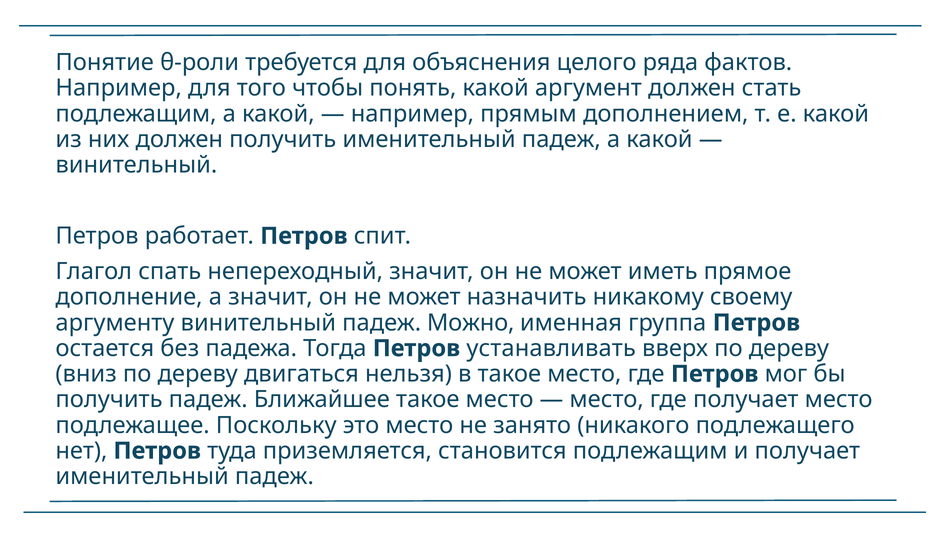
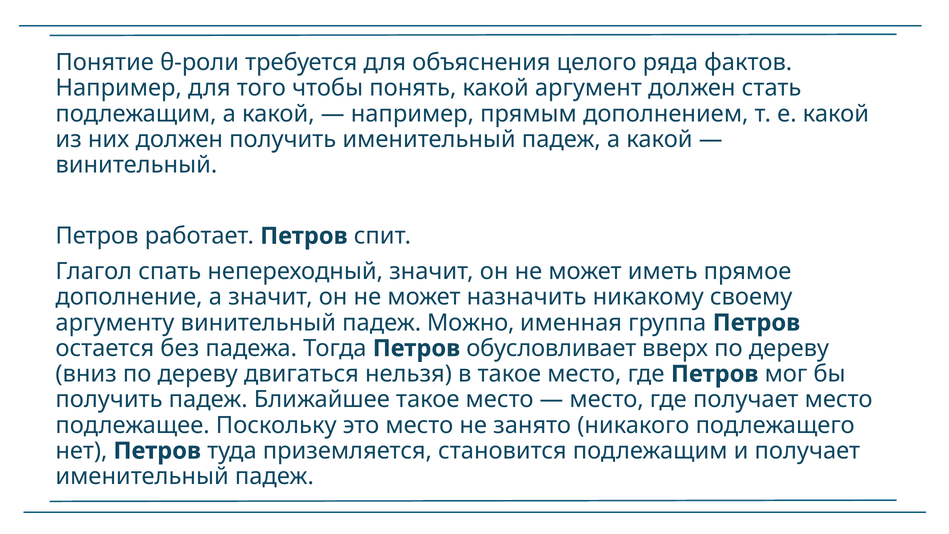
устанавливать: устанавливать -> обусловливает
